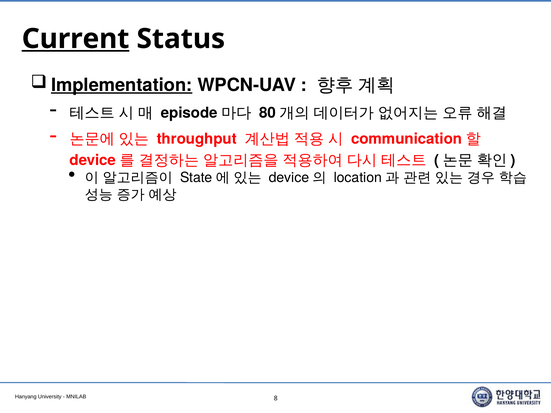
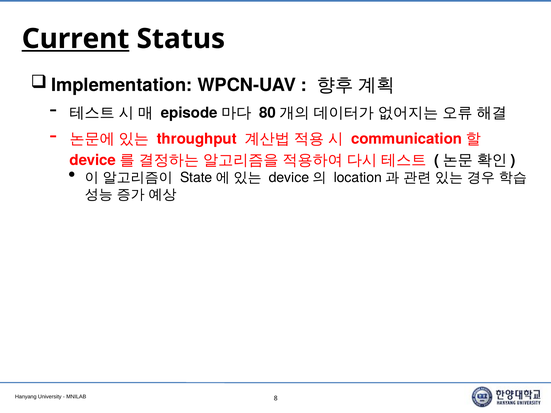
Implementation underline: present -> none
